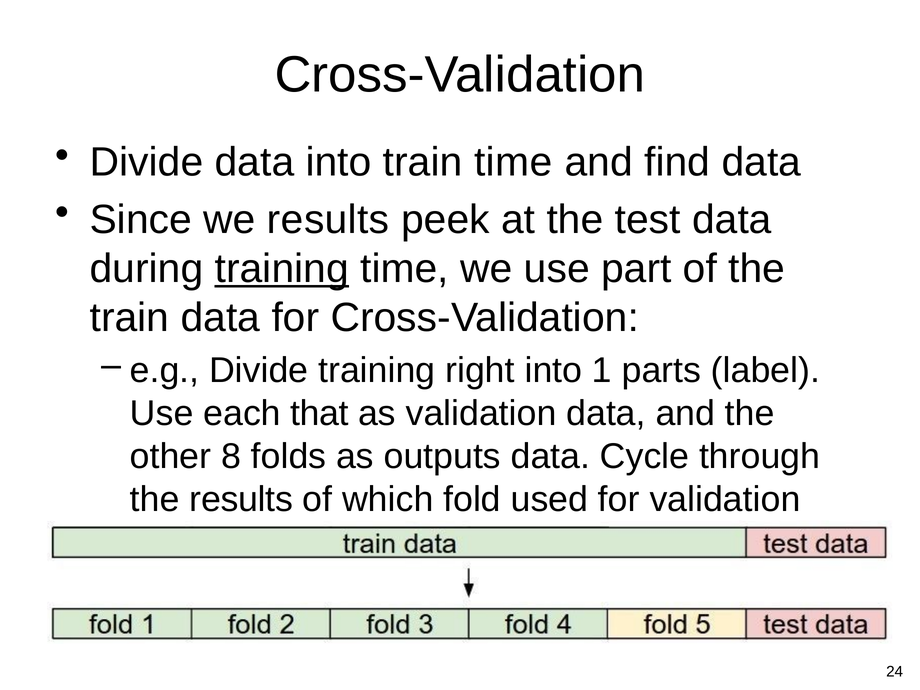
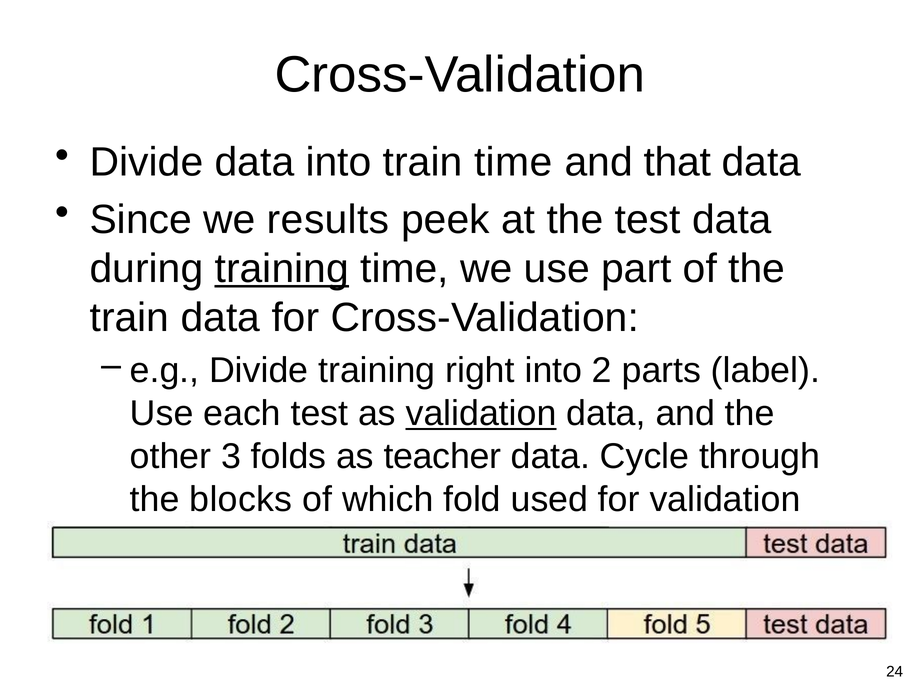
find: find -> that
1: 1 -> 2
each that: that -> test
validation at (481, 414) underline: none -> present
8: 8 -> 3
outputs: outputs -> teacher
the results: results -> blocks
